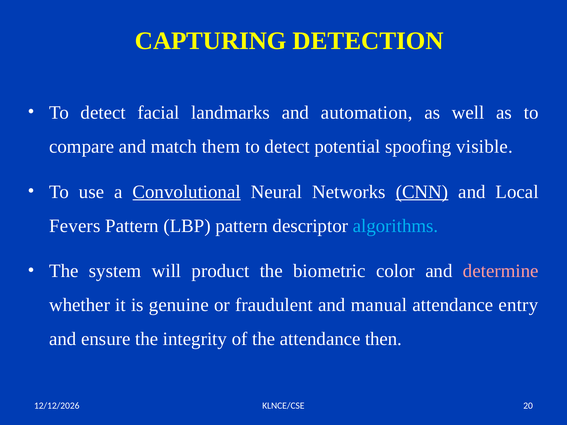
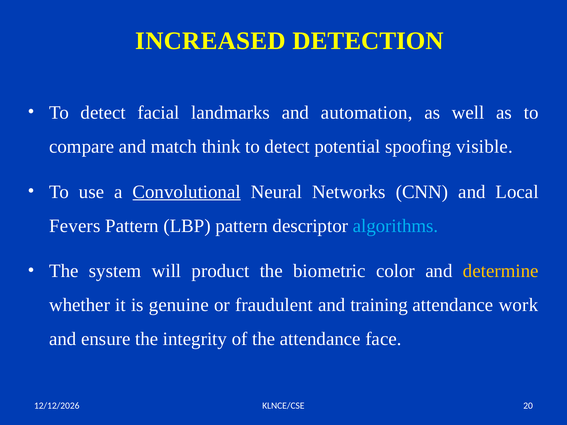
CAPTURING: CAPTURING -> INCREASED
them: them -> think
CNN underline: present -> none
determine colour: pink -> yellow
manual: manual -> training
entry: entry -> work
then: then -> face
